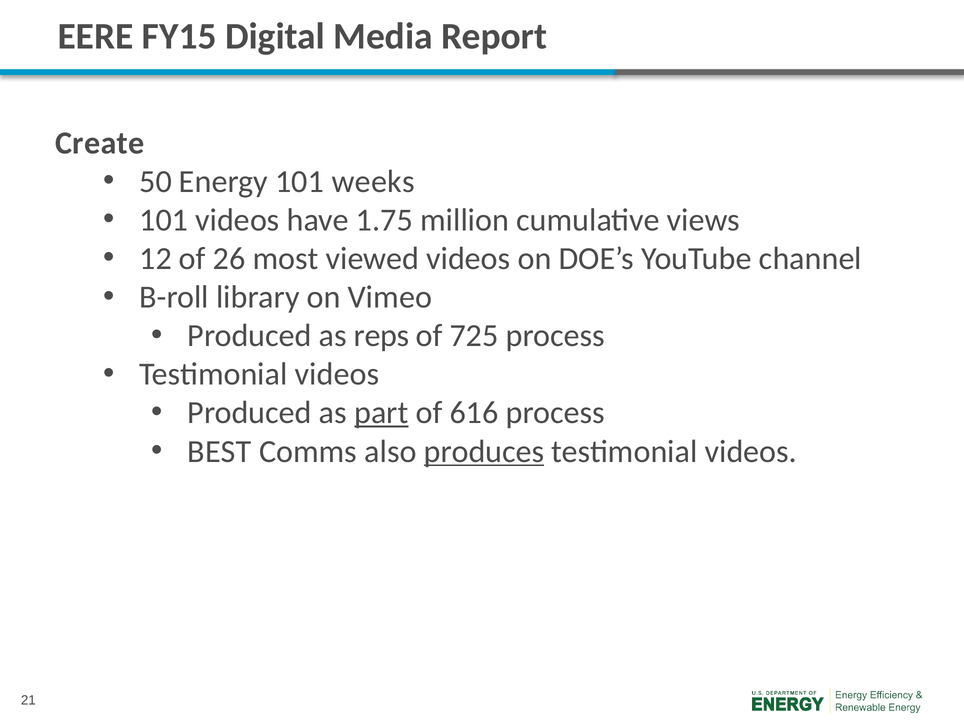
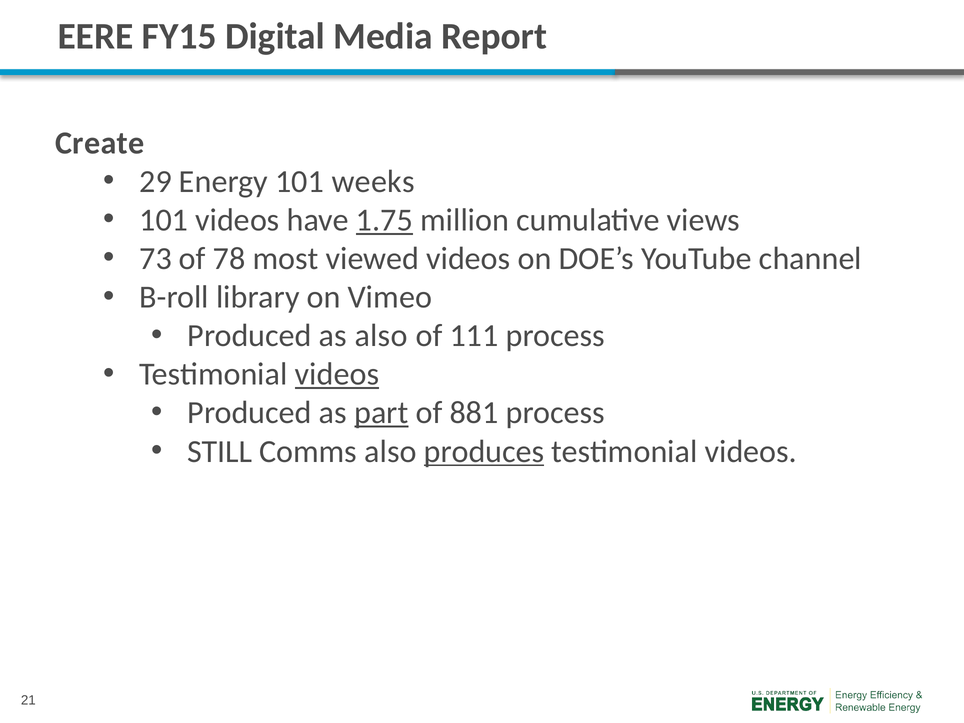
50: 50 -> 29
1.75 underline: none -> present
12: 12 -> 73
26: 26 -> 78
as reps: reps -> also
725: 725 -> 111
videos at (337, 374) underline: none -> present
616: 616 -> 881
BEST: BEST -> STILL
